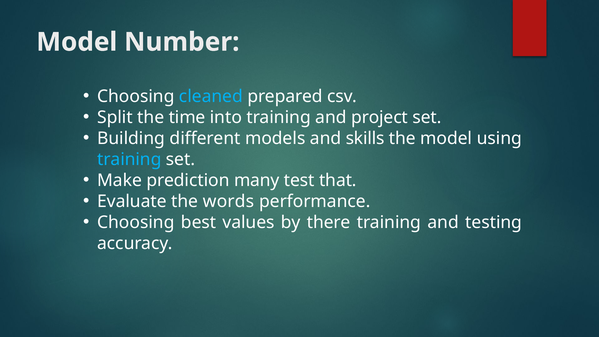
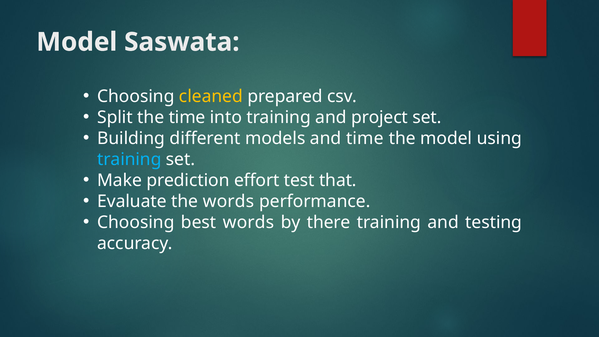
Number: Number -> Saswata
cleaned colour: light blue -> yellow
and skills: skills -> time
many: many -> effort
best values: values -> words
